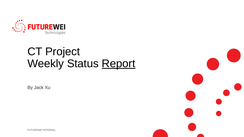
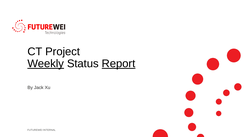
Weekly underline: none -> present
